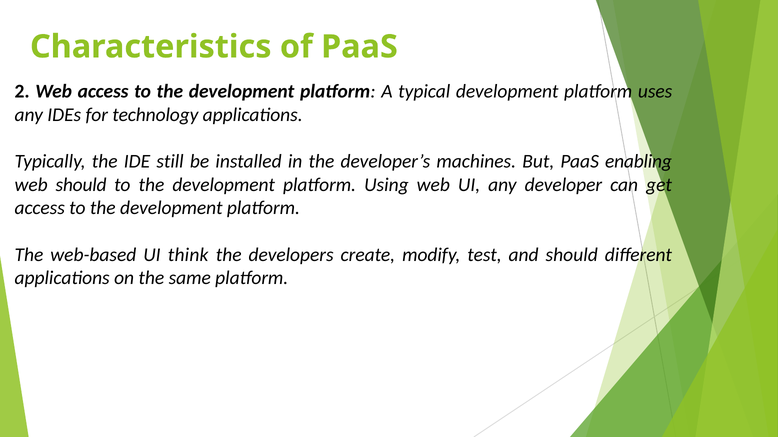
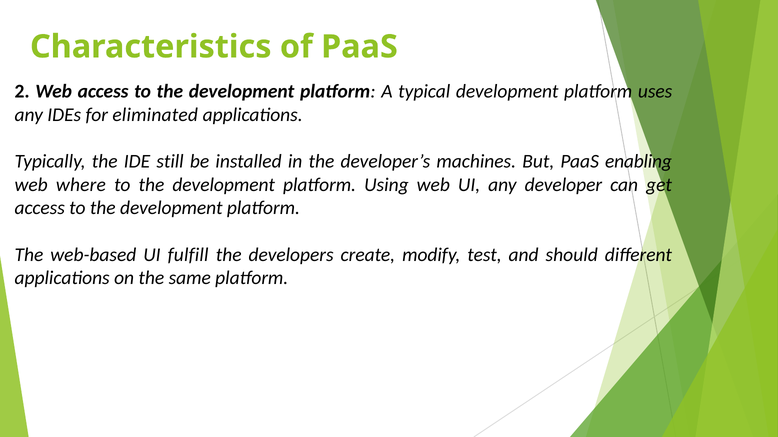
technology: technology -> eliminated
web should: should -> where
think: think -> fulfill
